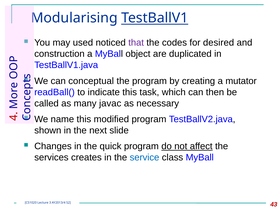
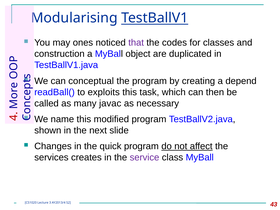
used: used -> ones
desired: desired -> classes
mutator: mutator -> depend
indicate: indicate -> exploits
service colour: blue -> purple
